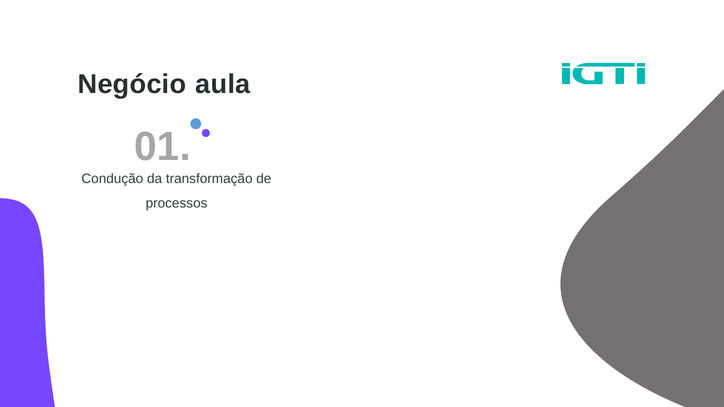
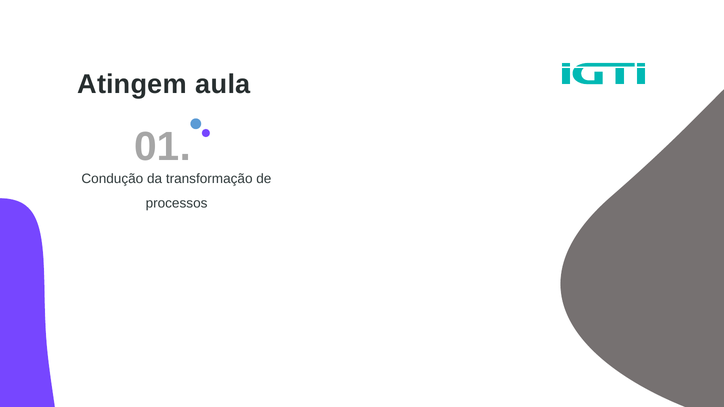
Negócio: Negócio -> Atingem
